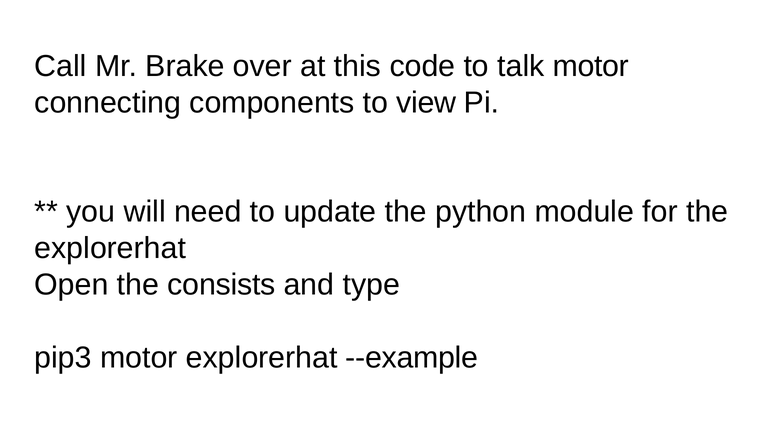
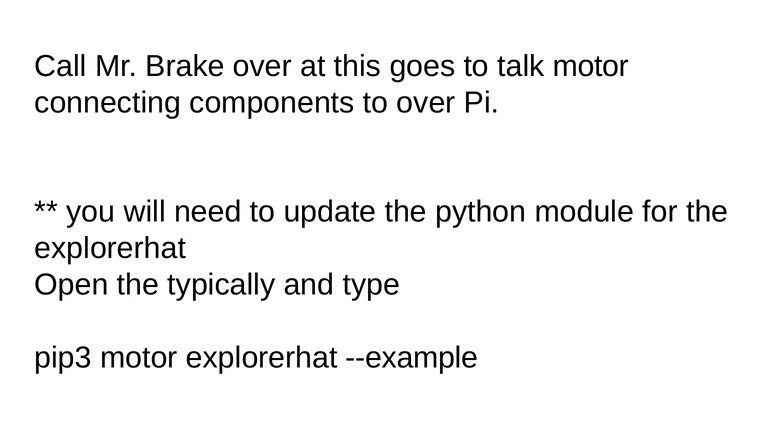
code: code -> goes
to view: view -> over
consists: consists -> typically
